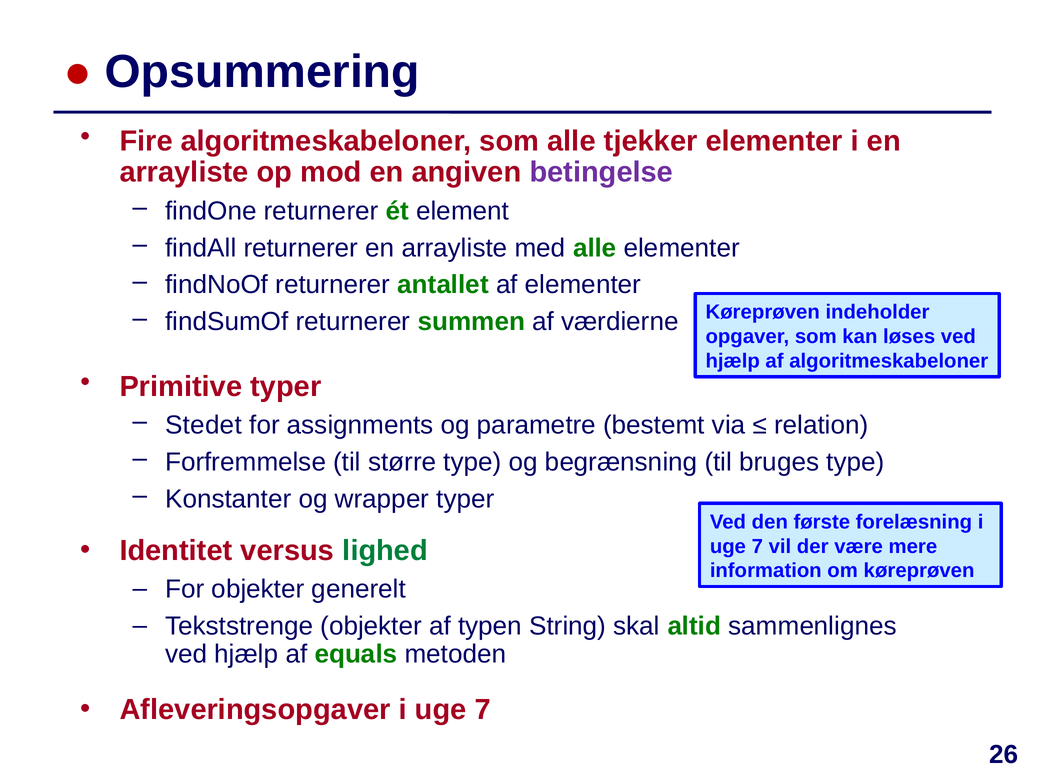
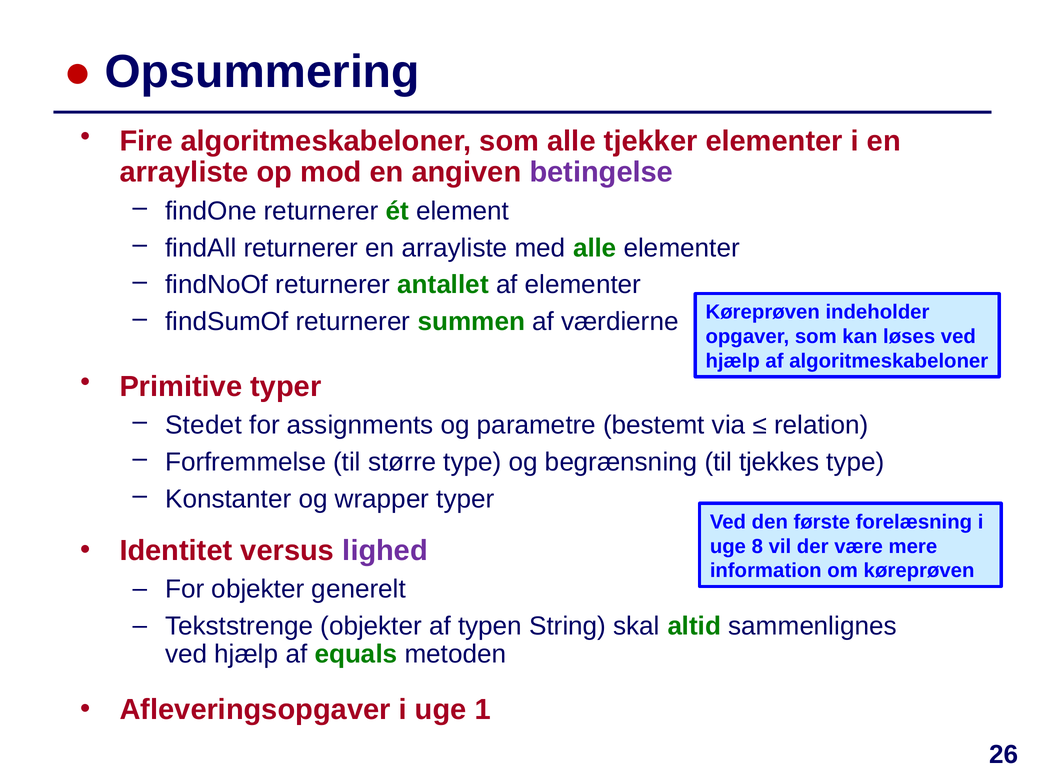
bruges: bruges -> tjekkes
lighed colour: green -> purple
7 at (757, 546): 7 -> 8
Afleveringsopgaver i uge 7: 7 -> 1
